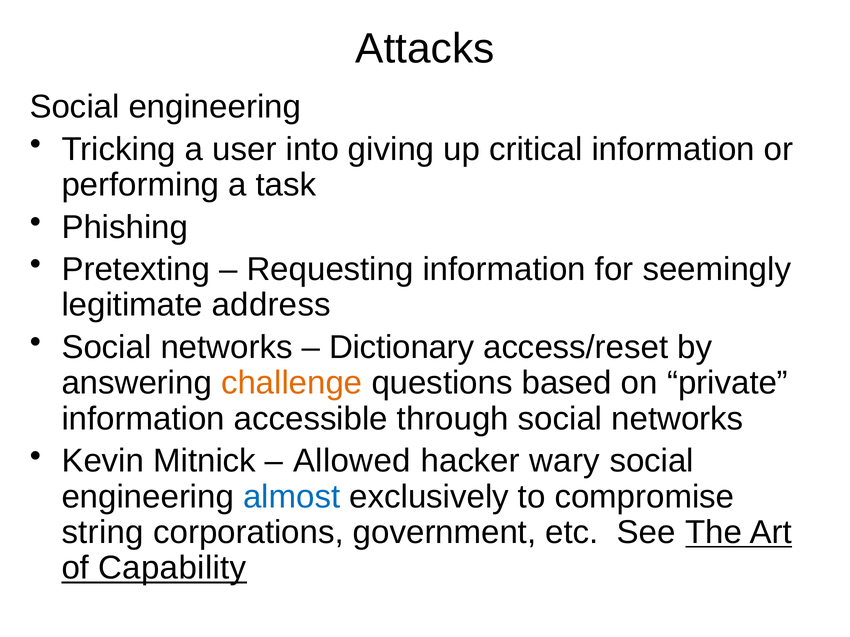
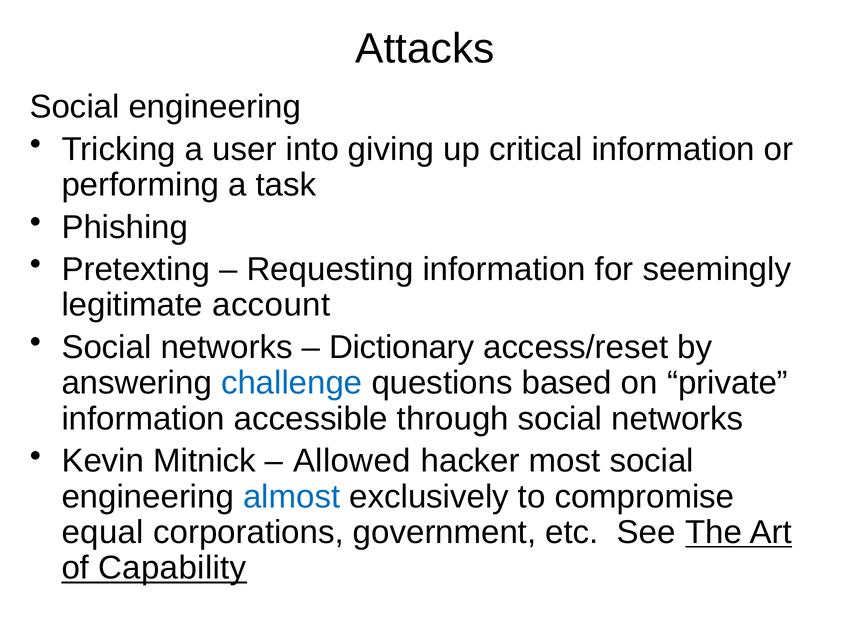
address: address -> account
challenge colour: orange -> blue
wary: wary -> most
string: string -> equal
